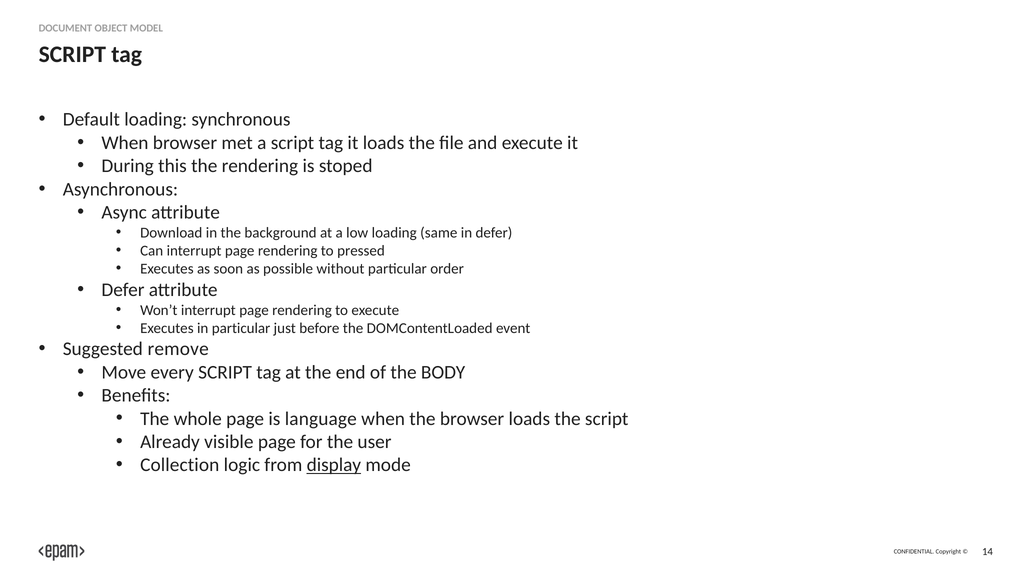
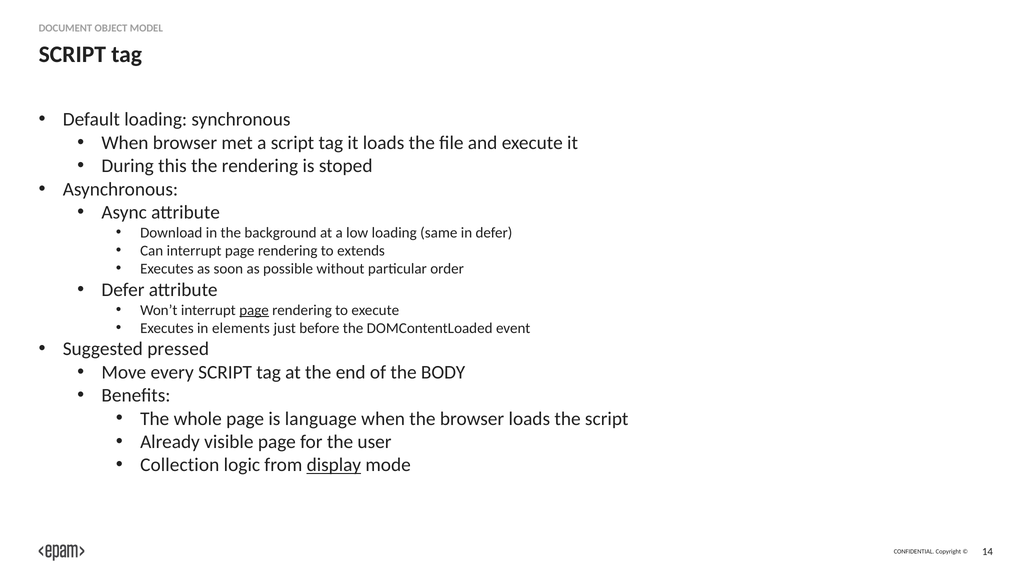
pressed: pressed -> extends
page at (254, 310) underline: none -> present
in particular: particular -> elements
remove: remove -> pressed
